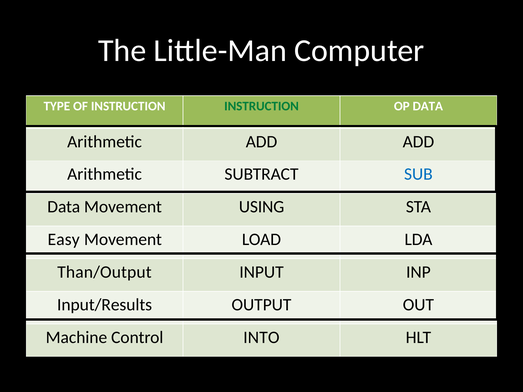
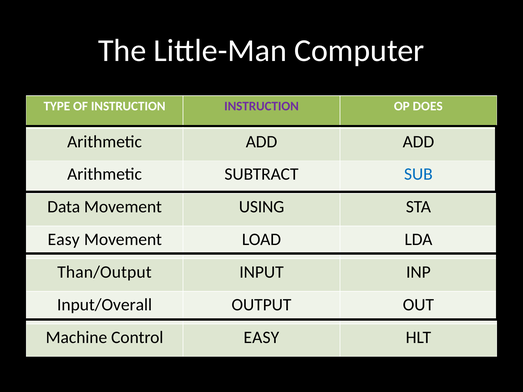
INSTRUCTION at (262, 106) colour: green -> purple
OP DATA: DATA -> DOES
Input/Results: Input/Results -> Input/Overall
Control INTO: INTO -> EASY
